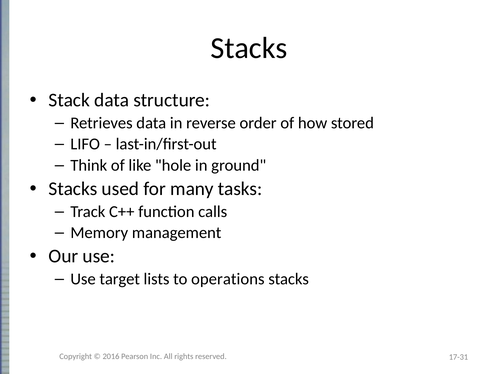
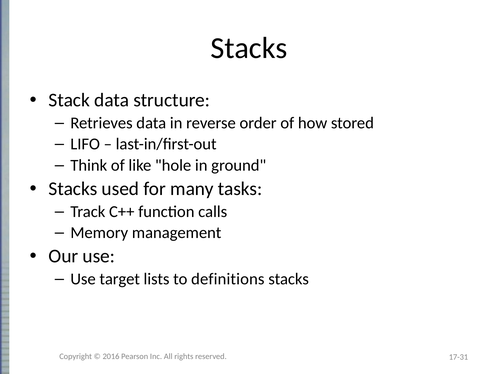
operations: operations -> definitions
